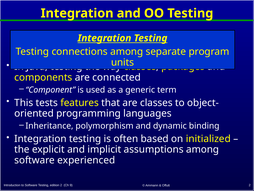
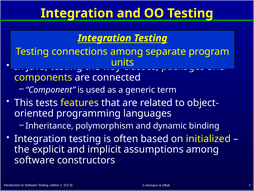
are classes: classes -> related
experienced: experienced -> constructors
